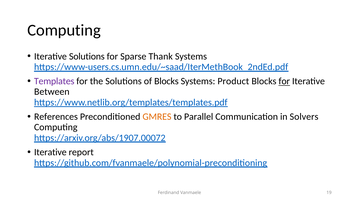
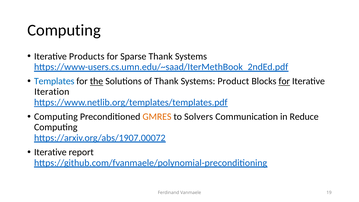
Iterative Solutions: Solutions -> Products
Templates colour: purple -> blue
the underline: none -> present
of Blocks: Blocks -> Thank
Between: Between -> Iteration
References at (56, 117): References -> Computing
Parallel: Parallel -> Solvers
Solvers: Solvers -> Reduce
